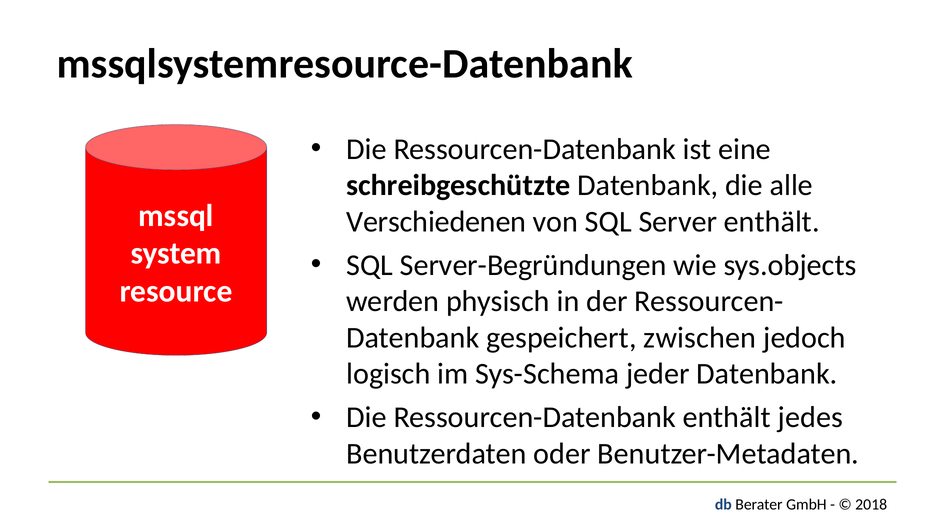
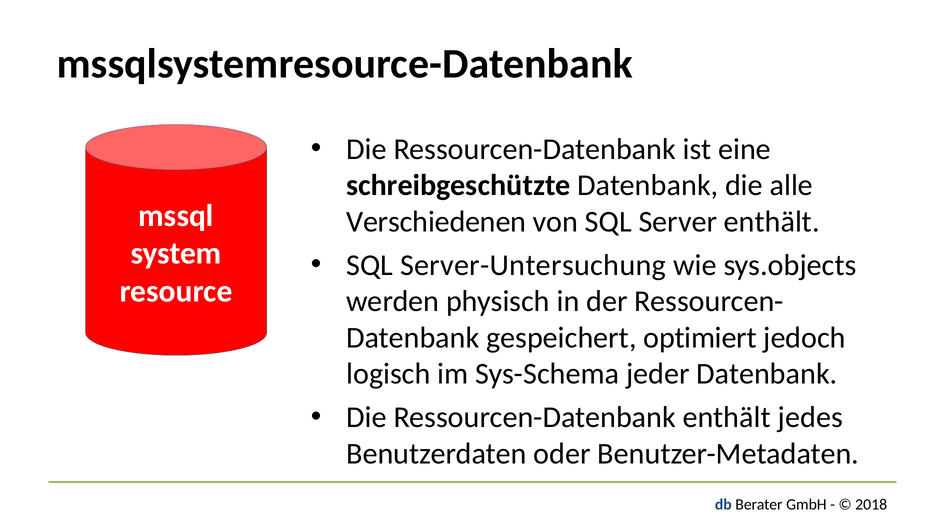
Server-Begründungen: Server-Begründungen -> Server-Untersuchung
zwischen: zwischen -> optimiert
